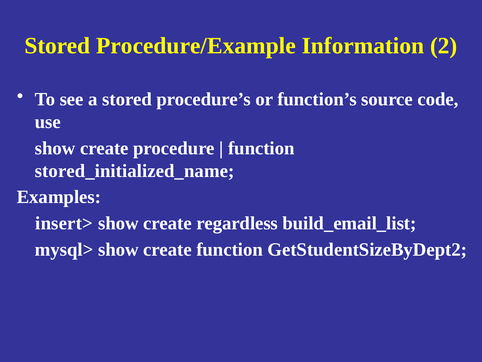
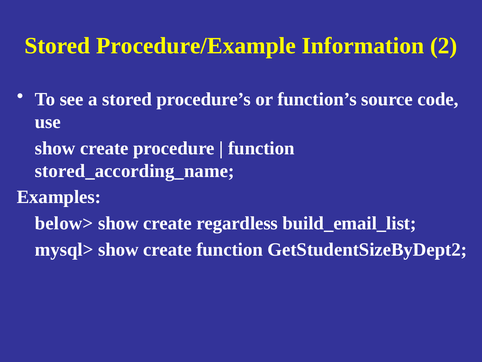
stored_initialized_name: stored_initialized_name -> stored_according_name
insert>: insert> -> below>
